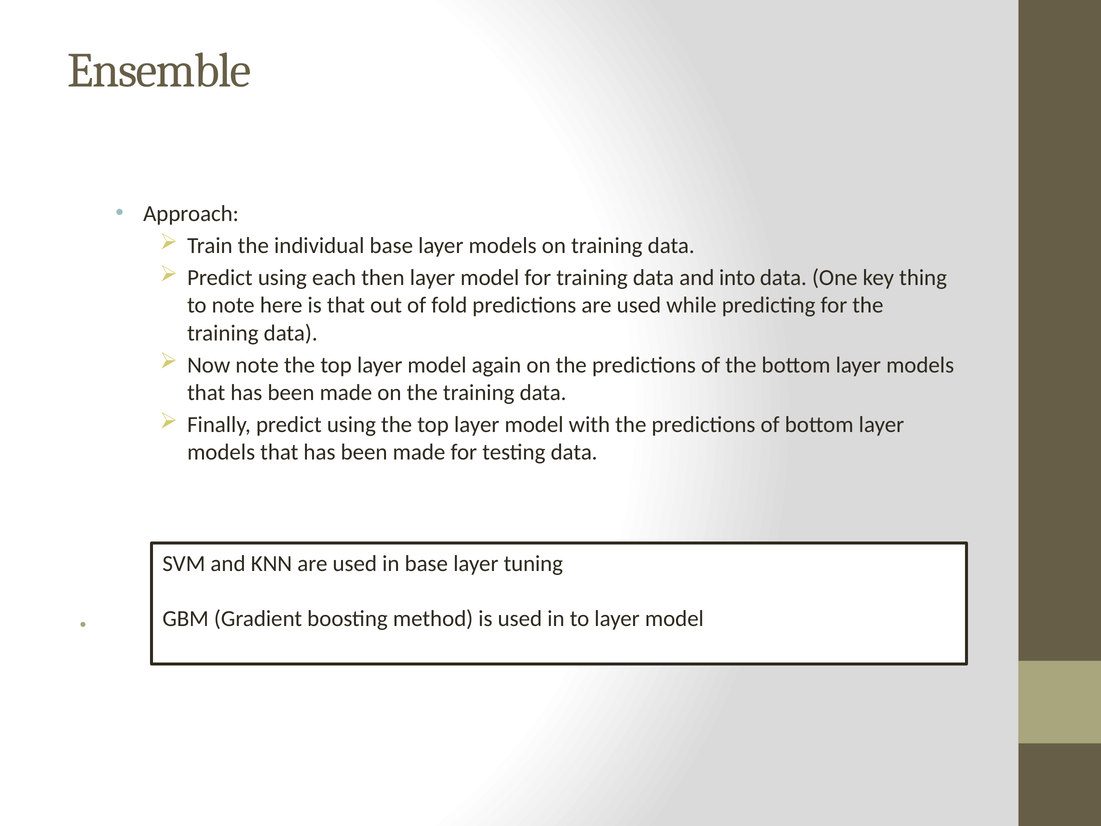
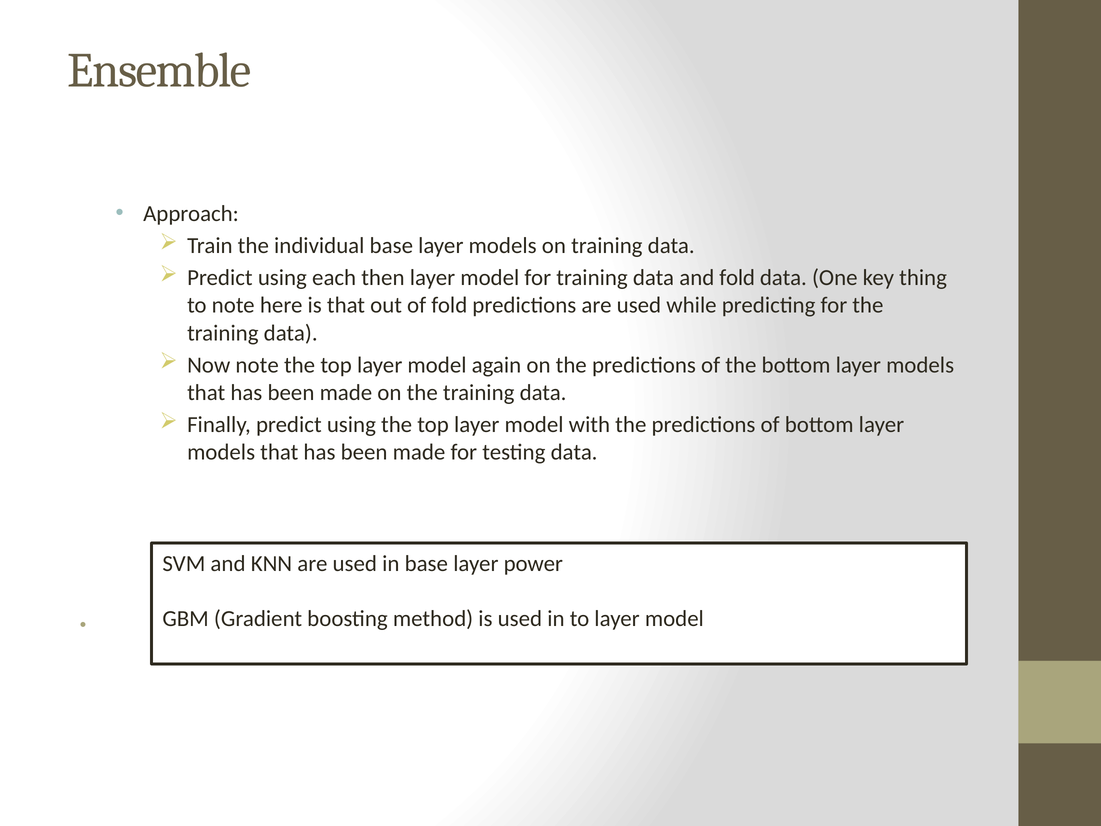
and into: into -> fold
tuning: tuning -> power
